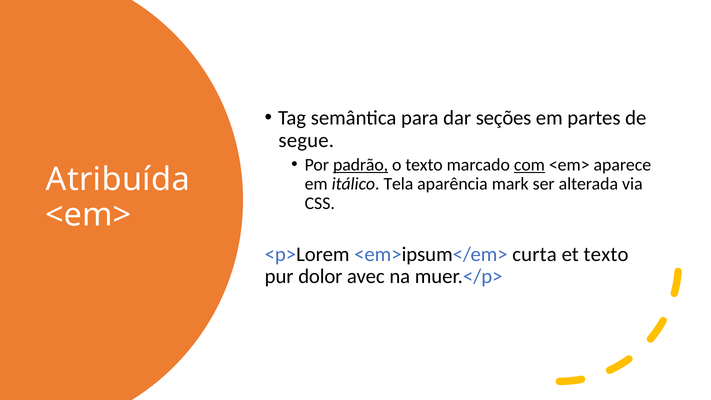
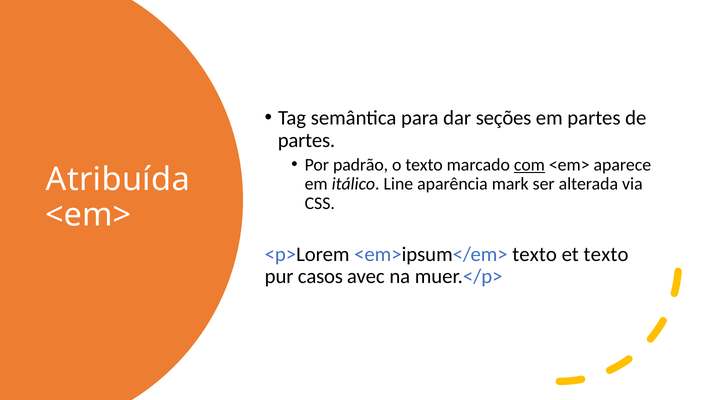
segue at (306, 140): segue -> partes
padrão underline: present -> none
Tela: Tela -> Line
<em>ipsum</em> curta: curta -> texto
dolor: dolor -> casos
